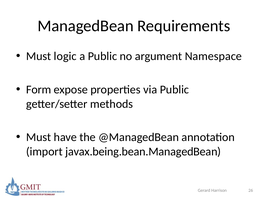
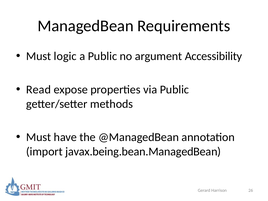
Namespace: Namespace -> Accessibility
Form: Form -> Read
